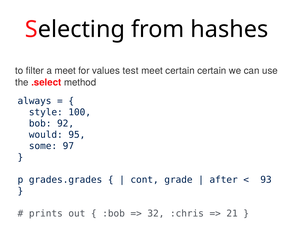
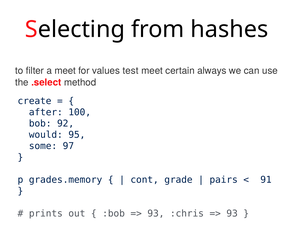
certain certain: certain -> always
always: always -> create
style: style -> after
grades.grades: grades.grades -> grades.memory
after: after -> pairs
93: 93 -> 91
32 at (156, 214): 32 -> 93
21 at (232, 214): 21 -> 93
